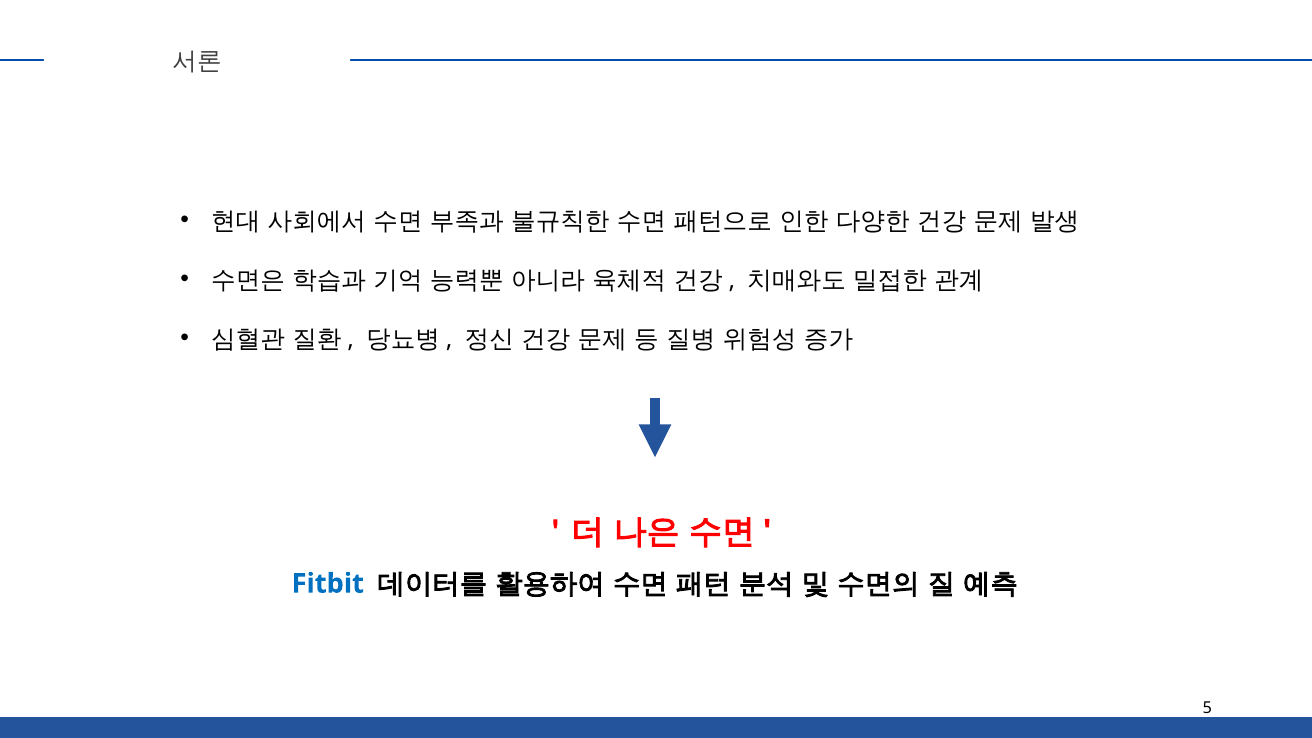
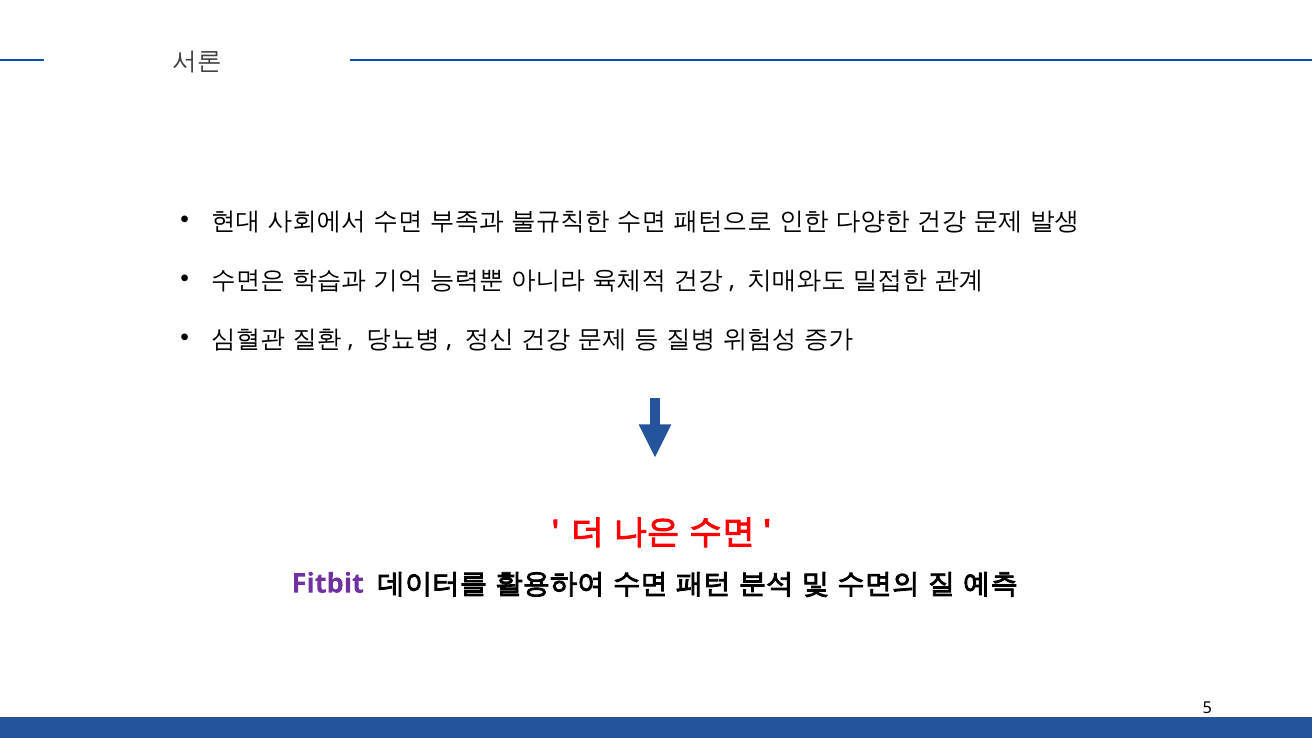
Fitbit colour: blue -> purple
